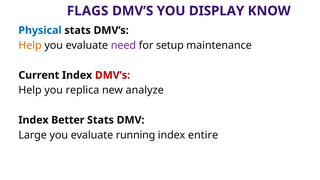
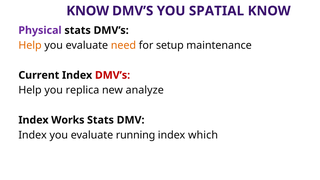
FLAGS at (88, 11): FLAGS -> KNOW
DISPLAY: DISPLAY -> SPATIAL
Physical colour: blue -> purple
need colour: purple -> orange
Better: Better -> Works
Large at (33, 135): Large -> Index
entire: entire -> which
